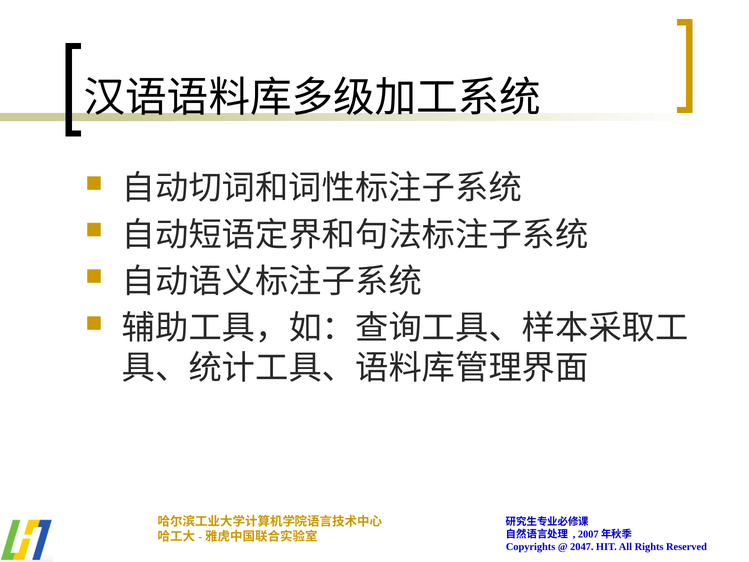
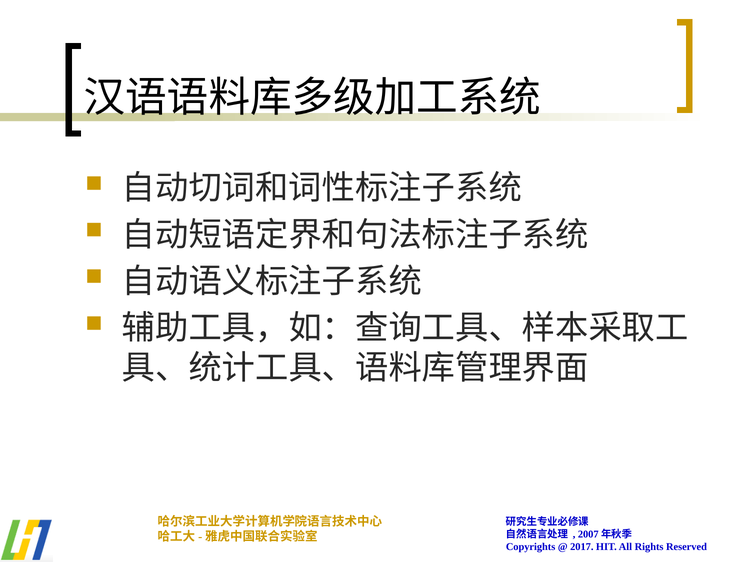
2047: 2047 -> 2017
